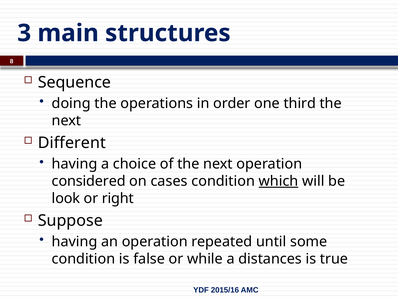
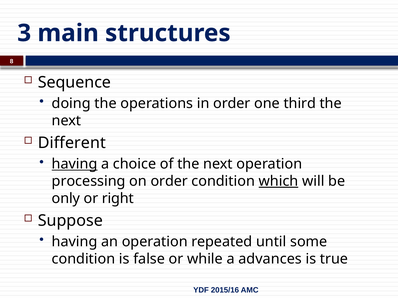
having at (75, 164) underline: none -> present
considered: considered -> processing
on cases: cases -> order
look: look -> only
distances: distances -> advances
